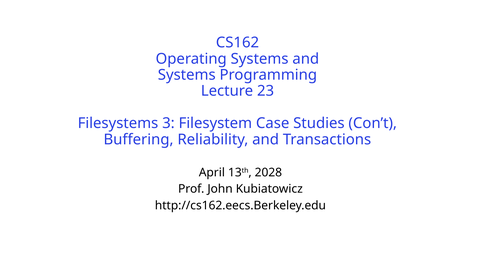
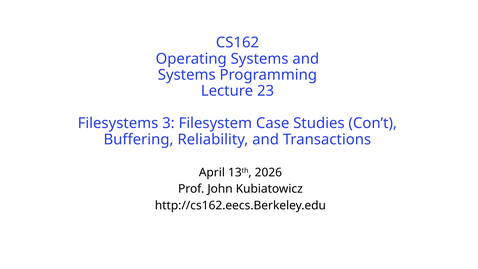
2028: 2028 -> 2026
